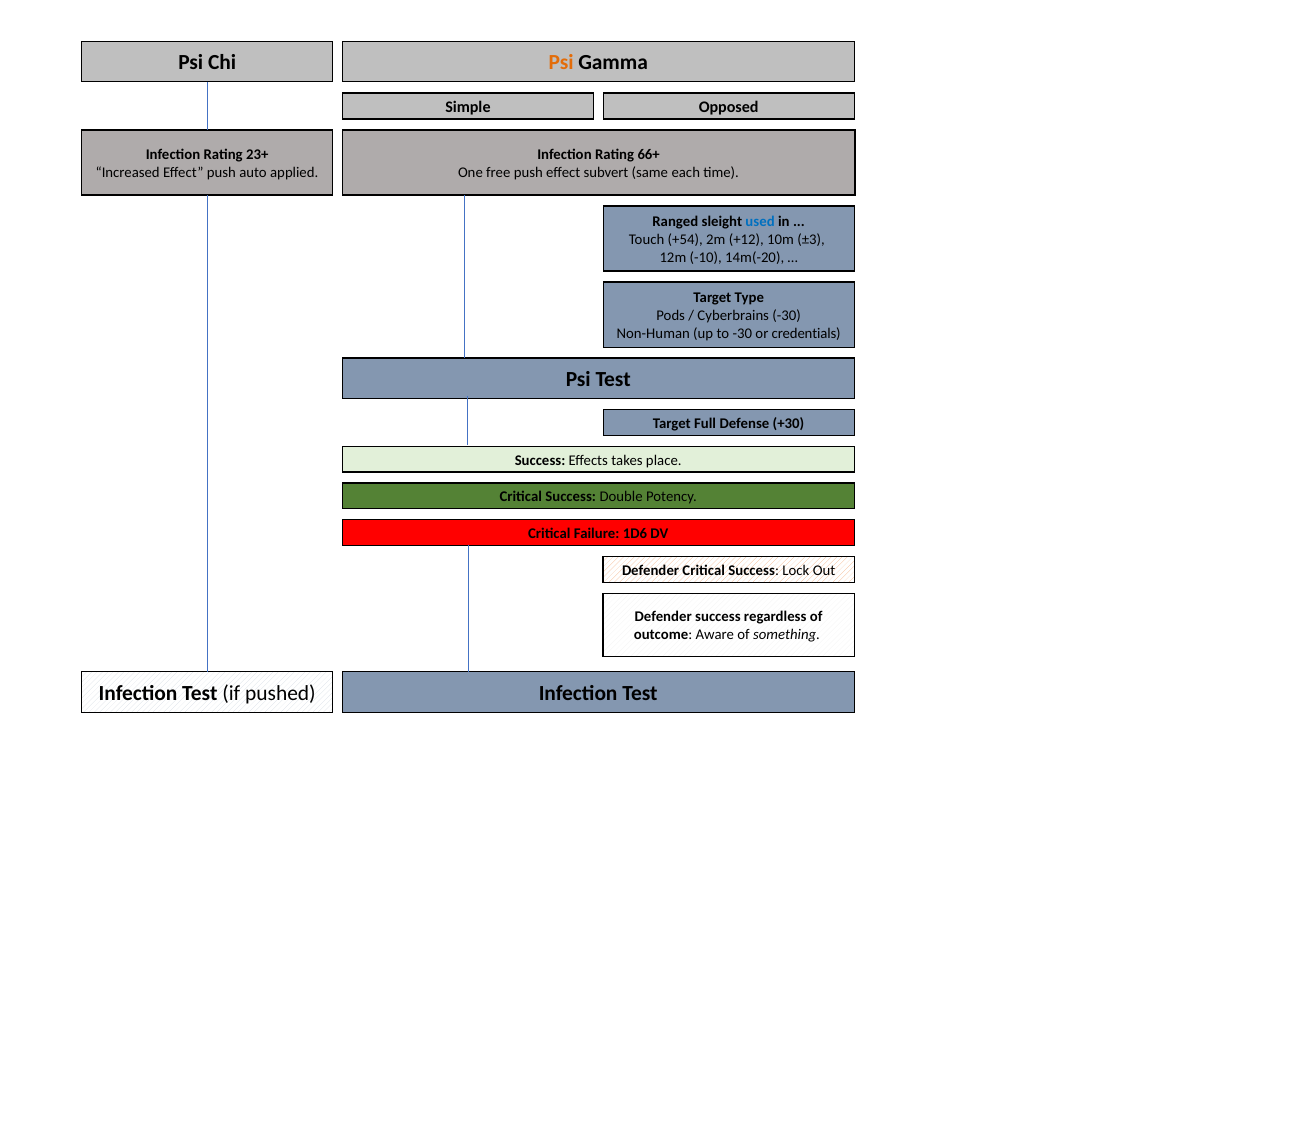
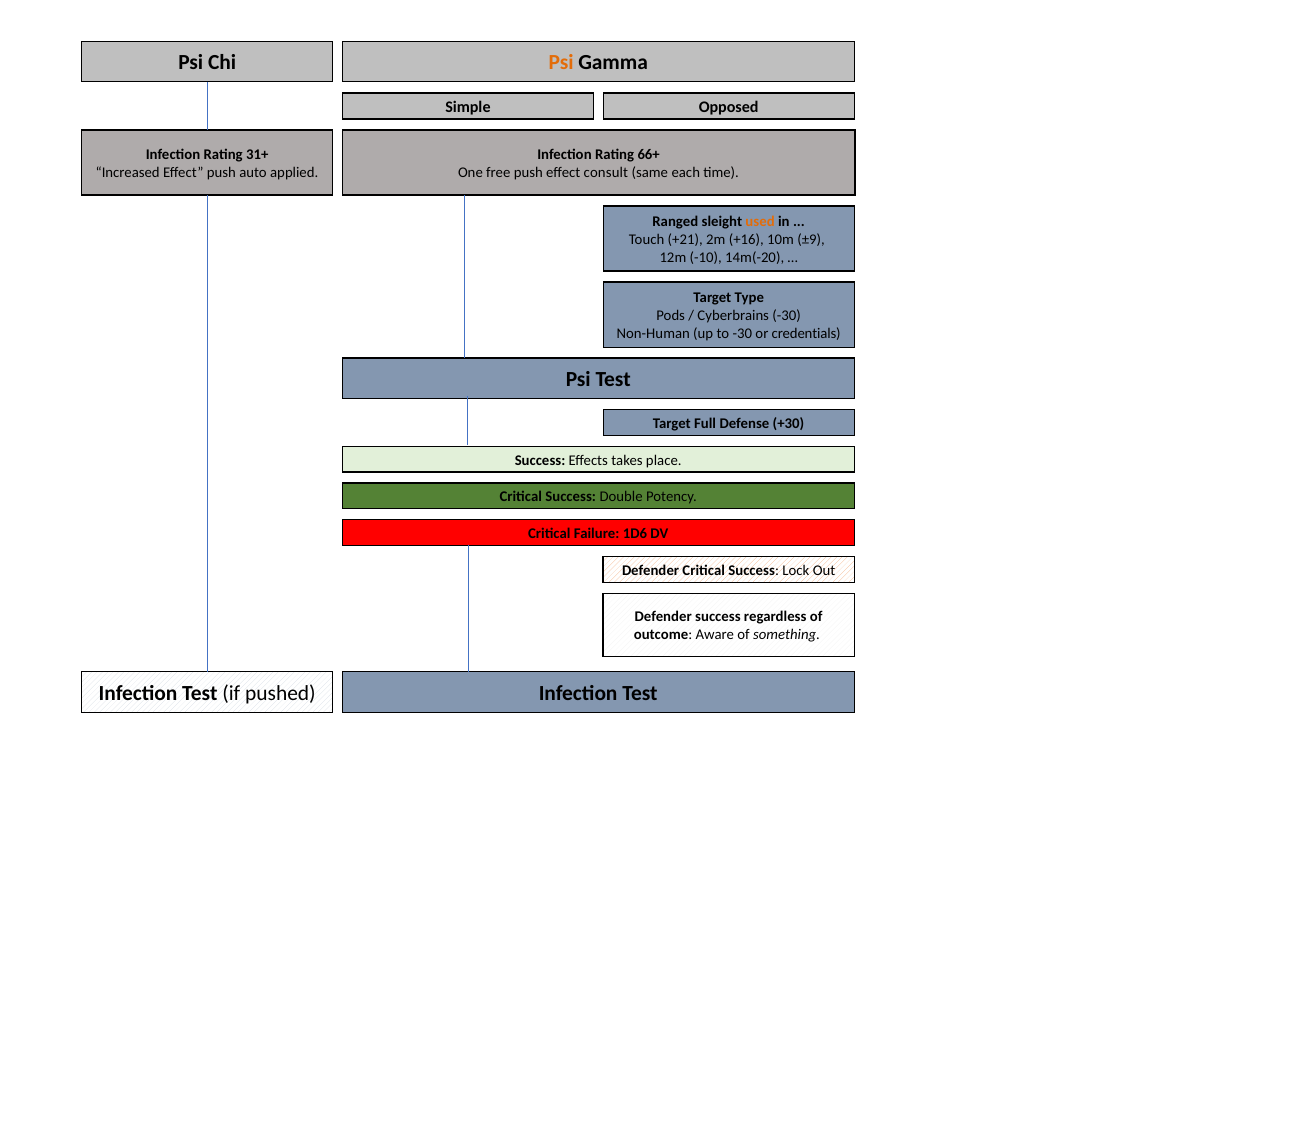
23+: 23+ -> 31+
subvert: subvert -> consult
used colour: blue -> orange
+54: +54 -> +21
+12: +12 -> +16
±3: ±3 -> ±9
